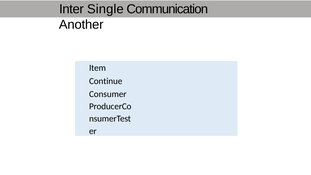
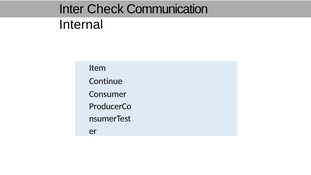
Single: Single -> Check
Another: Another -> Internal
